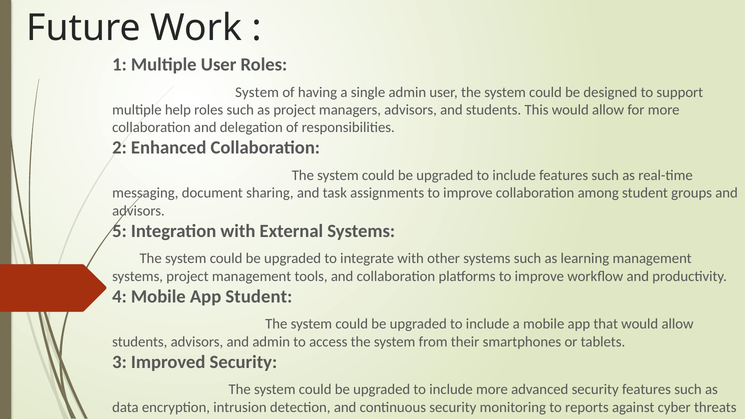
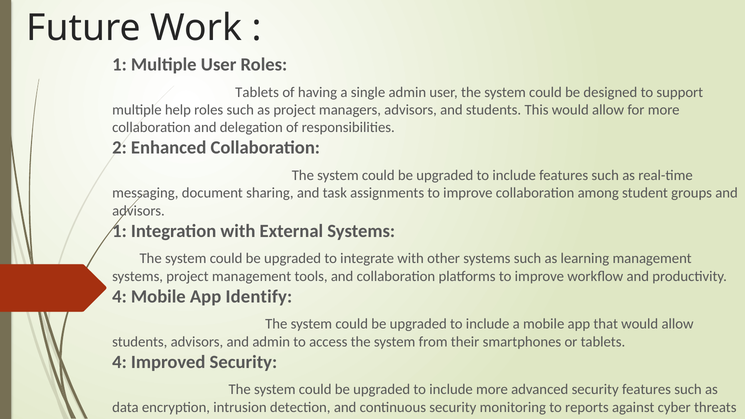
System at (257, 92): System -> Tablets
5 at (119, 231): 5 -> 1
App Student: Student -> Identify
3 at (119, 362): 3 -> 4
